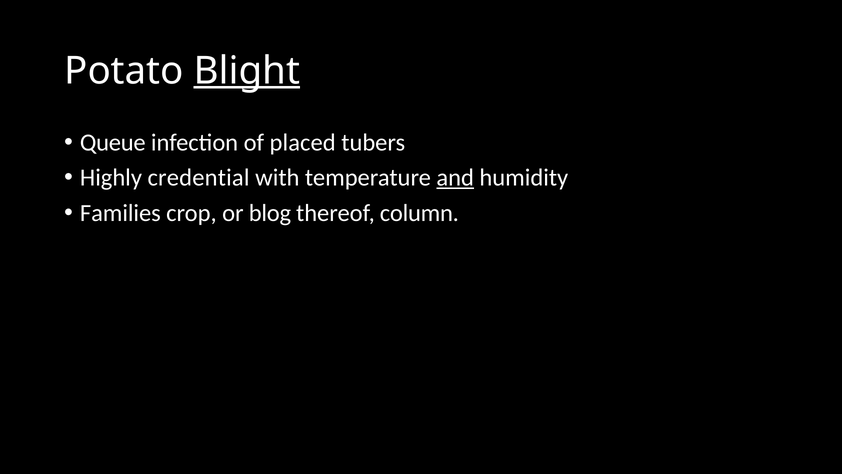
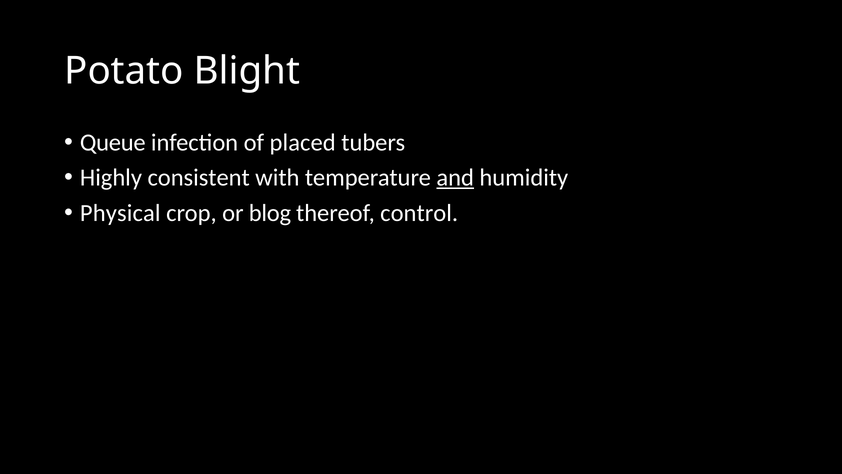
Blight underline: present -> none
credential: credential -> consistent
Families: Families -> Physical
column: column -> control
